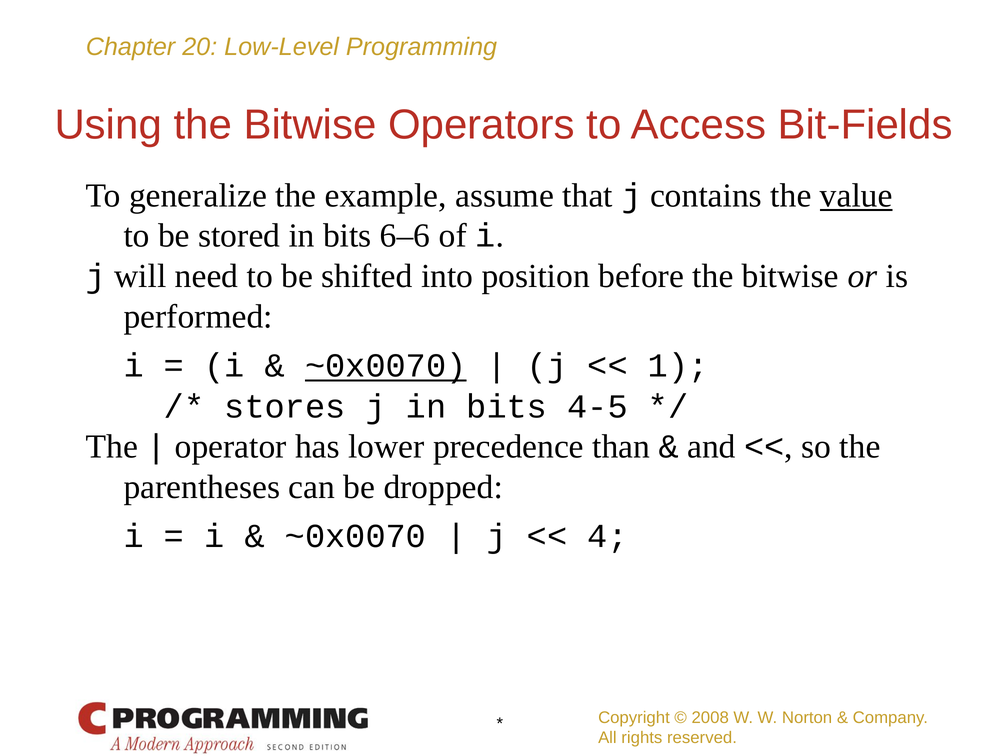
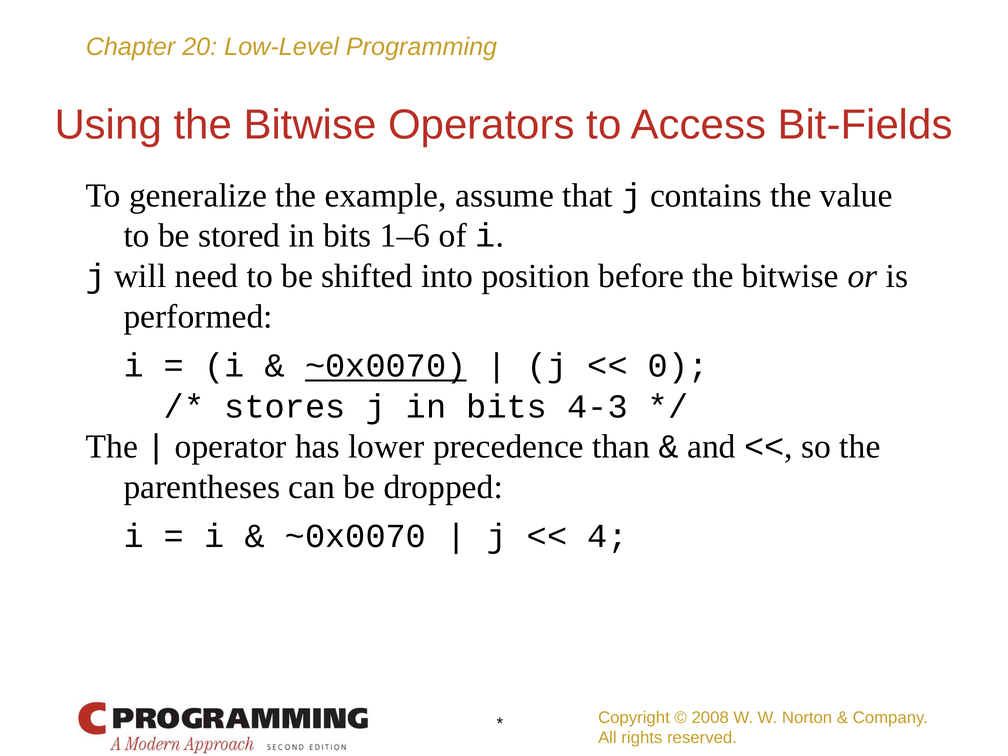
value underline: present -> none
6–6: 6–6 -> 1–6
1: 1 -> 0
4-5: 4-5 -> 4-3
